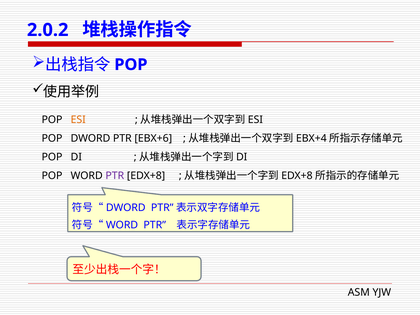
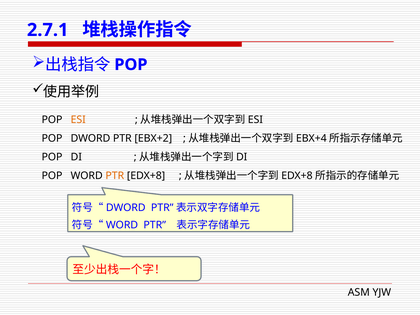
2.0.2: 2.0.2 -> 2.7.1
EBX+6: EBX+6 -> EBX+2
PTR at (115, 176) colour: purple -> orange
